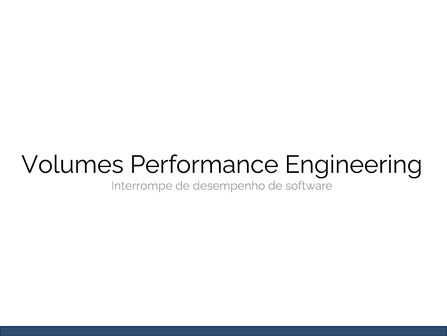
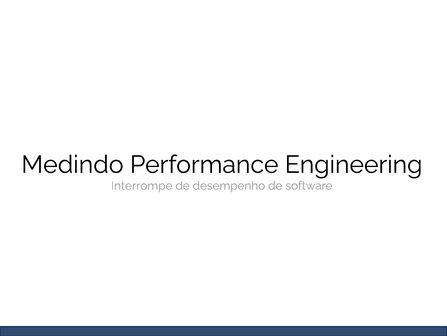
Volumes: Volumes -> Medindo
